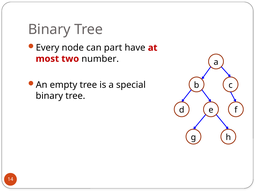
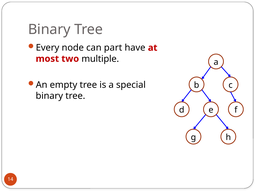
number: number -> multiple
